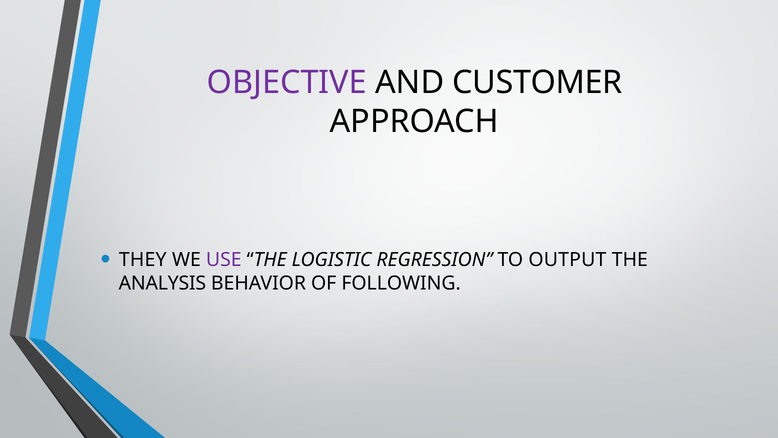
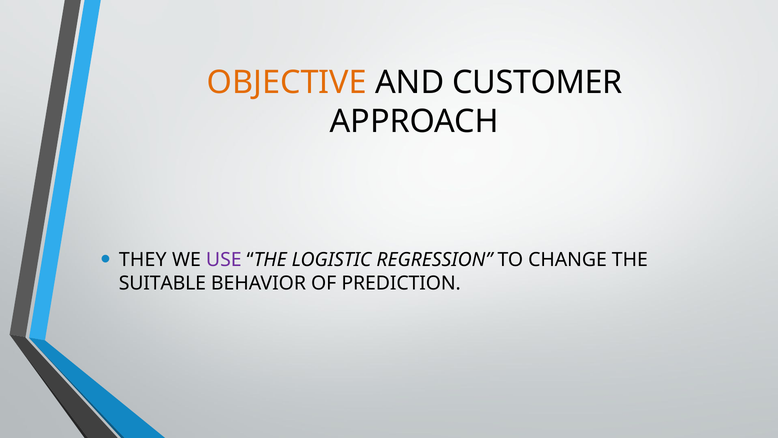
OBJECTIVE colour: purple -> orange
OUTPUT: OUTPUT -> CHANGE
ANALYSIS: ANALYSIS -> SUITABLE
FOLLOWING: FOLLOWING -> PREDICTION
